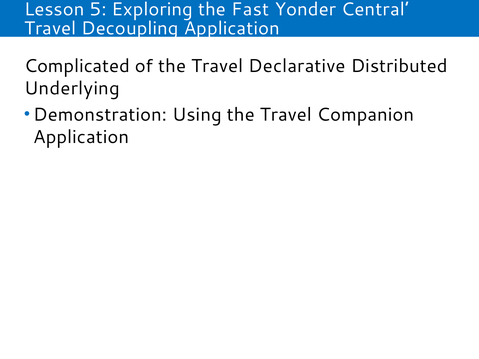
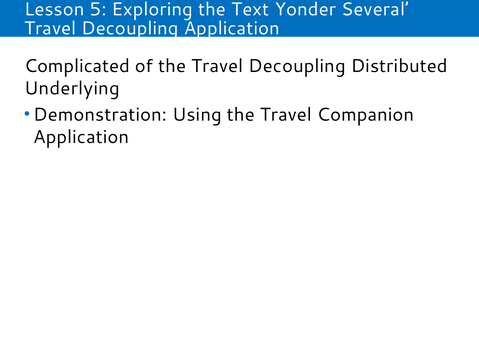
Fast: Fast -> Text
Central: Central -> Several
the Travel Declarative: Declarative -> Decoupling
